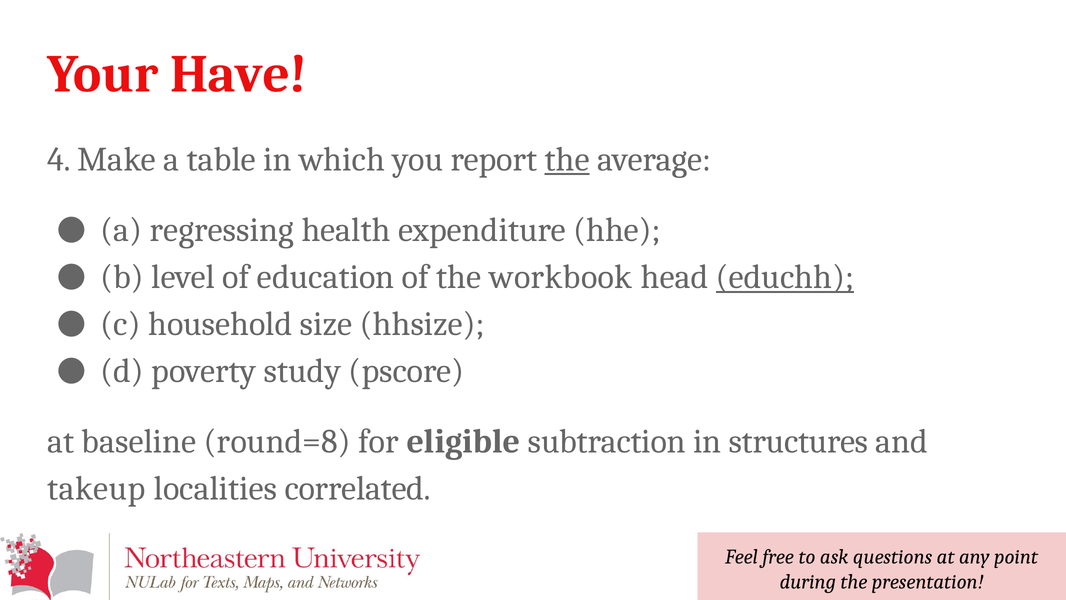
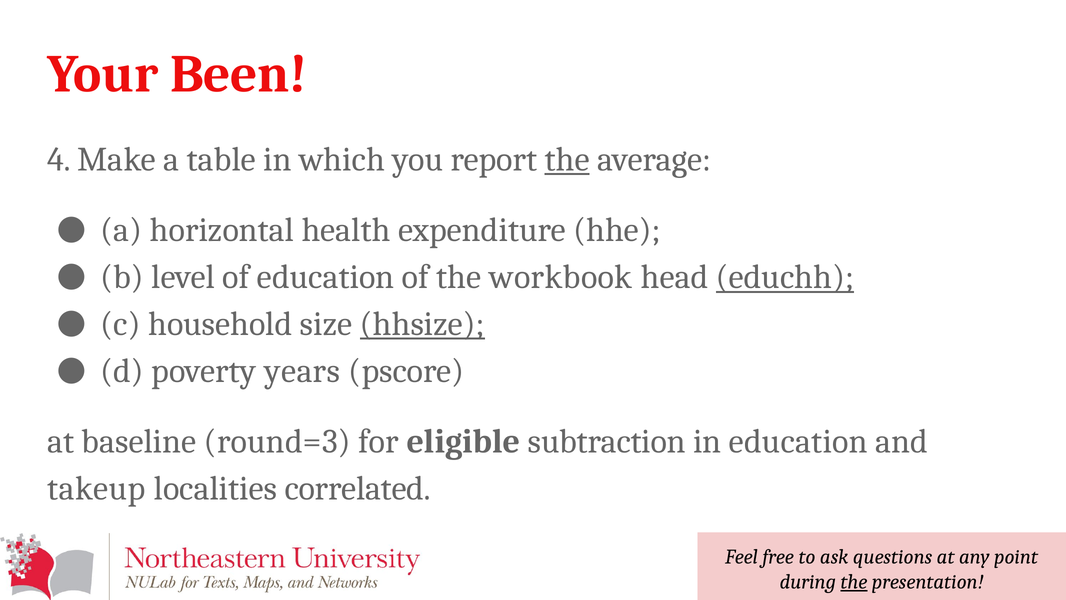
Have: Have -> Been
regressing: regressing -> horizontal
hhsize underline: none -> present
study: study -> years
round=8: round=8 -> round=3
in structures: structures -> education
the at (854, 581) underline: none -> present
